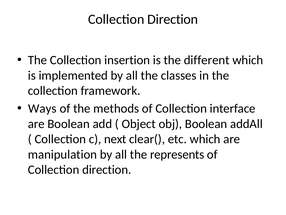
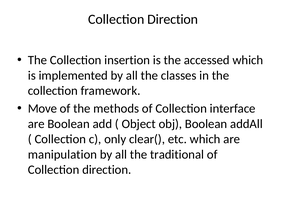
different: different -> accessed
Ways: Ways -> Move
next: next -> only
represents: represents -> traditional
